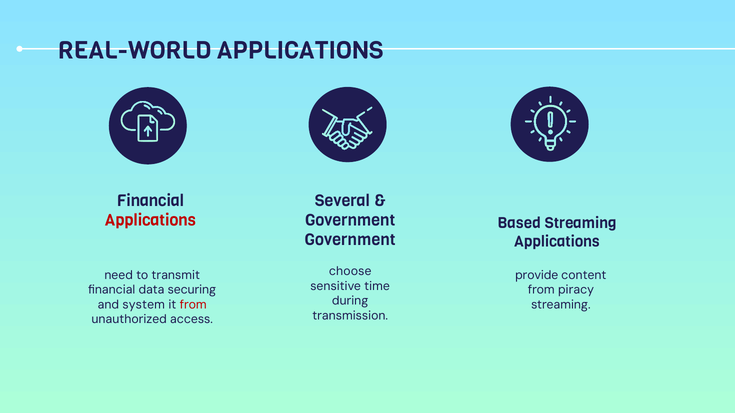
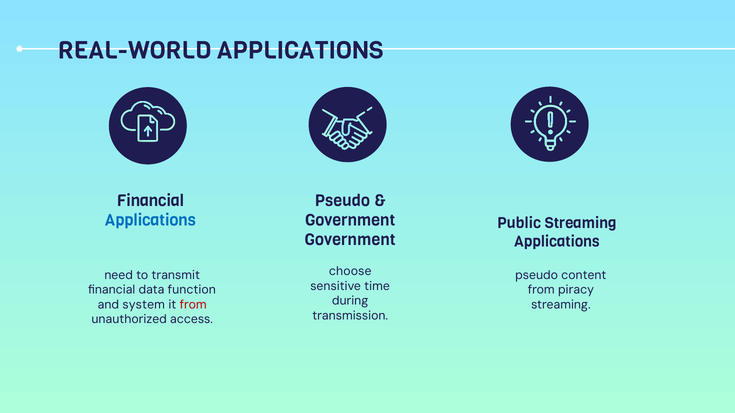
Several at (342, 201): Several -> Pseudo
Applications at (150, 221) colour: red -> blue
Based: Based -> Public
provide at (537, 275): provide -> pseudo
securing: securing -> function
